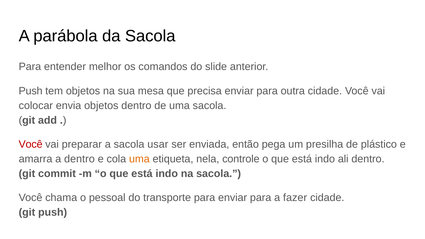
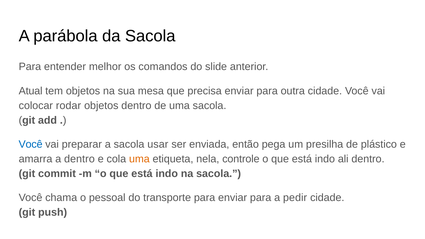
Push at (31, 91): Push -> Atual
envia: envia -> rodar
Você at (31, 144) colour: red -> blue
fazer: fazer -> pedir
